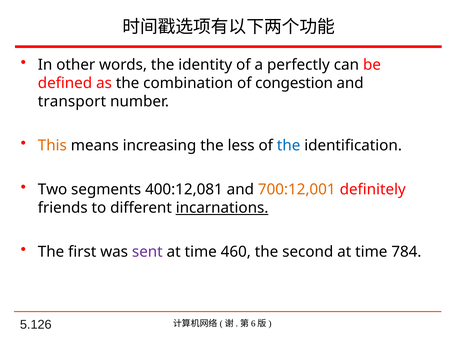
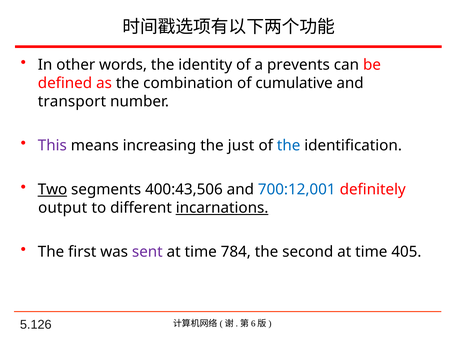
perfectly: perfectly -> prevents
congestion: congestion -> cumulative
This colour: orange -> purple
less: less -> just
Two underline: none -> present
400:12,081: 400:12,081 -> 400:43,506
700:12,001 colour: orange -> blue
friends: friends -> output
460: 460 -> 784
784: 784 -> 405
